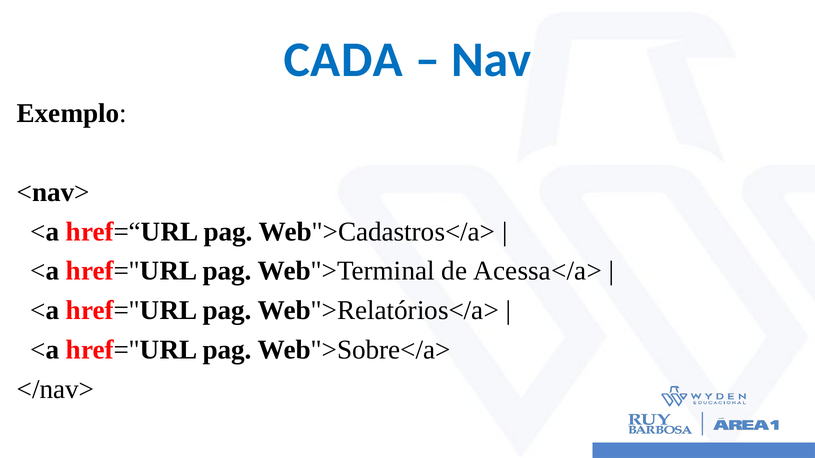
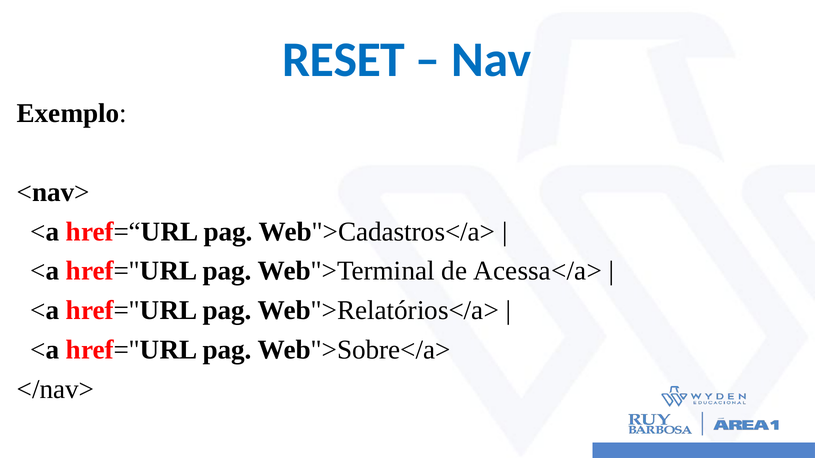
CADA: CADA -> RESET
